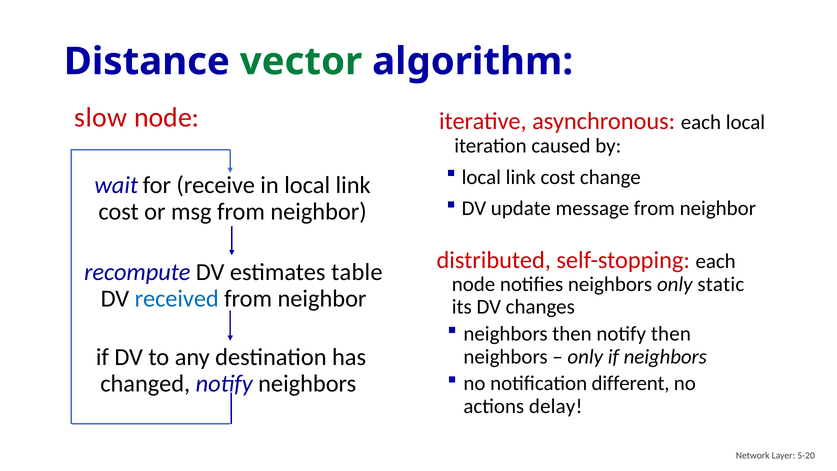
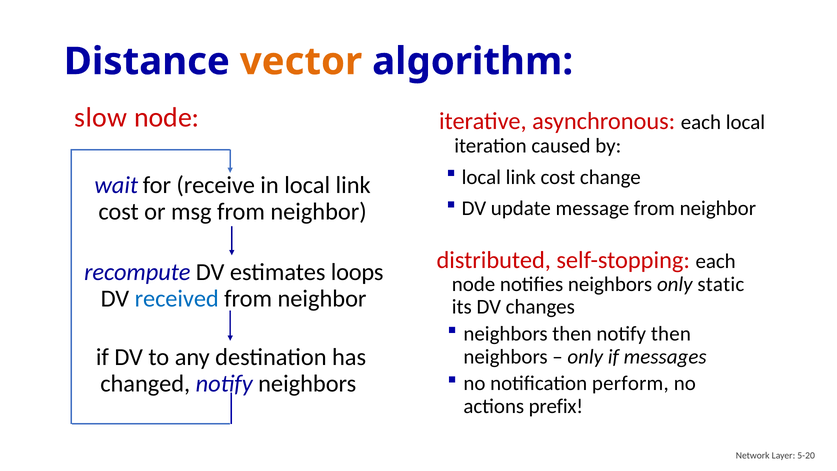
vector colour: green -> orange
table: table -> loops
if neighbors: neighbors -> messages
different: different -> perform
delay: delay -> prefix
